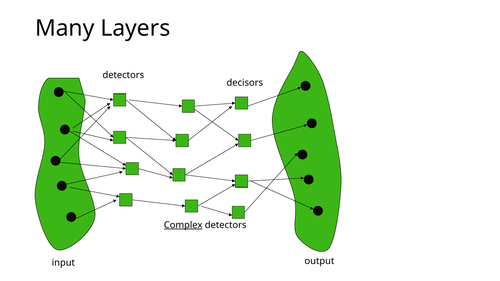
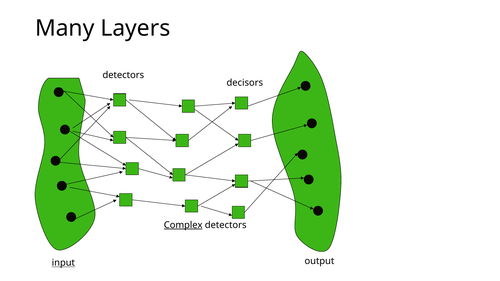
input underline: none -> present
